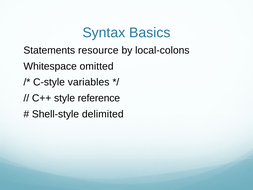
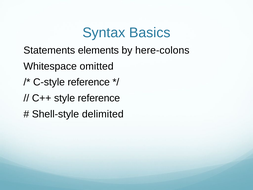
resource: resource -> elements
local-colons: local-colons -> here-colons
C-style variables: variables -> reference
